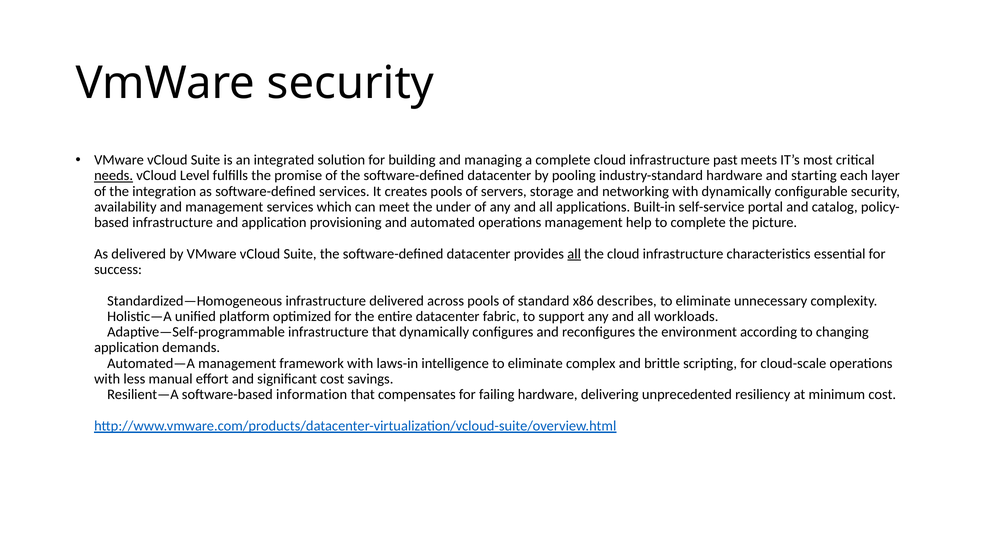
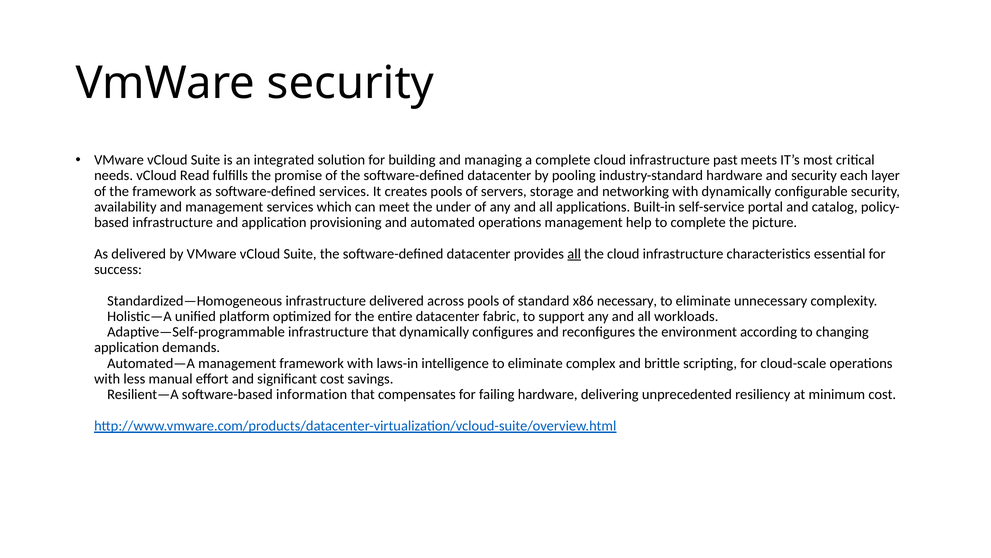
needs underline: present -> none
Level: Level -> Read
and starting: starting -> security
the integration: integration -> framework
describes: describes -> necessary
